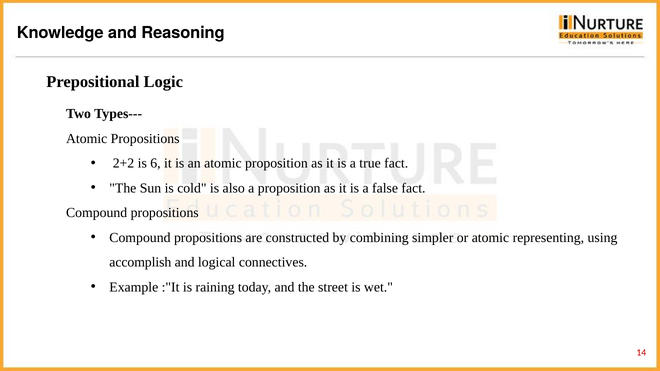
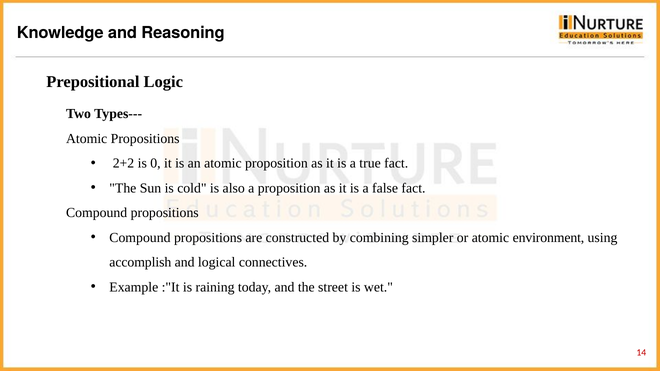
6: 6 -> 0
representing: representing -> environment
